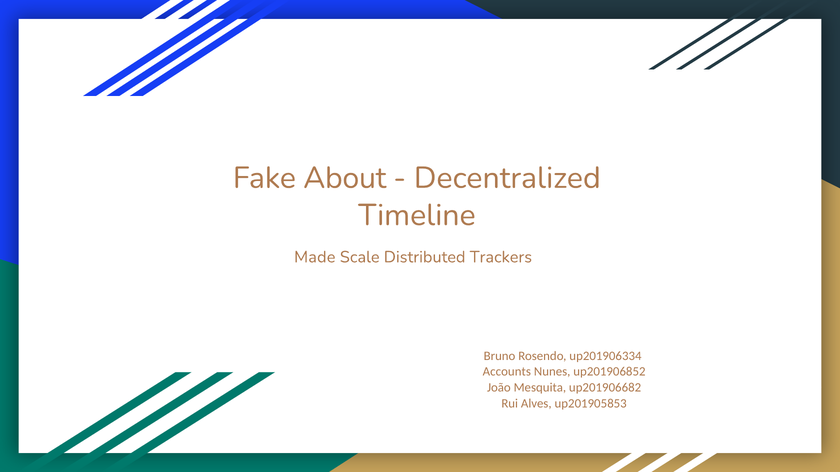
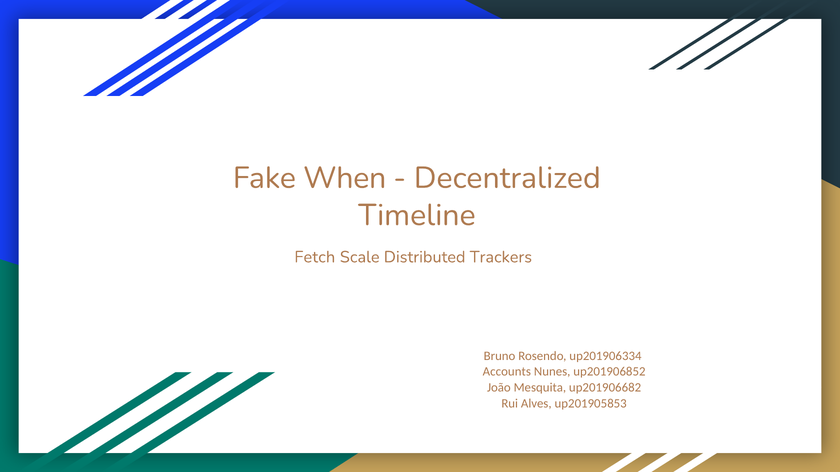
About: About -> When
Made: Made -> Fetch
